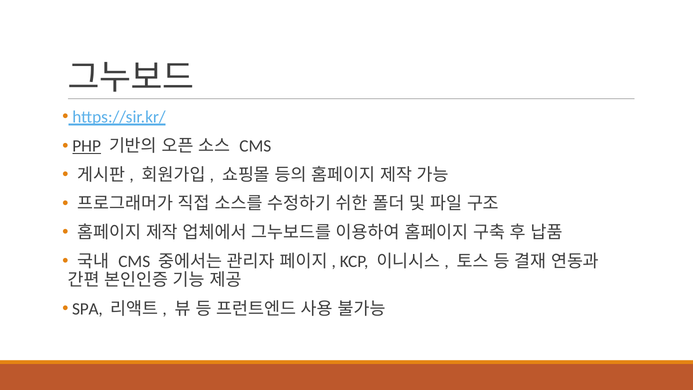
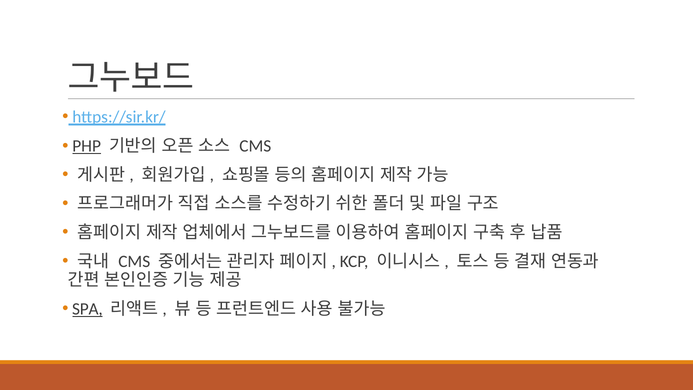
SPA underline: none -> present
